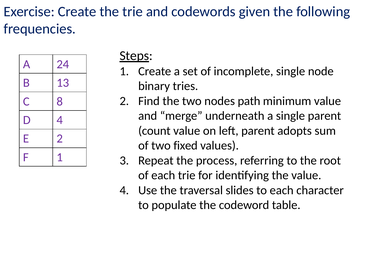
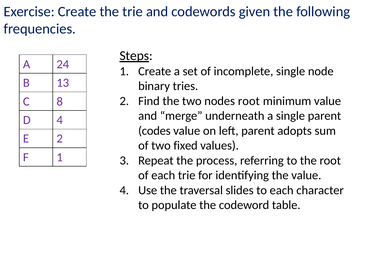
nodes path: path -> root
count: count -> codes
